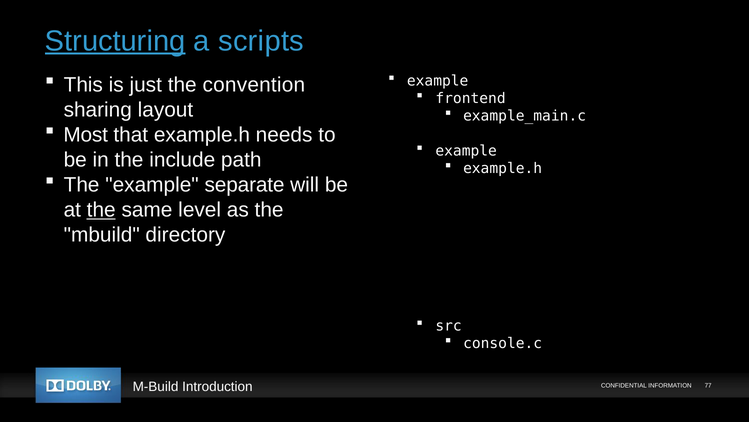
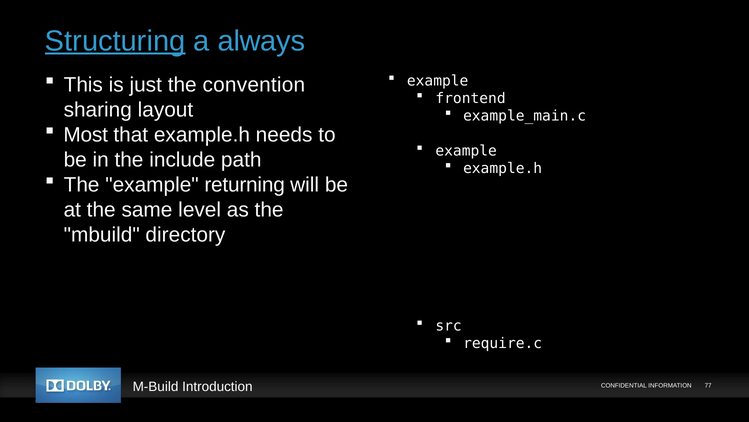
scripts: scripts -> always
separate: separate -> returning
the at (101, 210) underline: present -> none
console.c: console.c -> require.c
